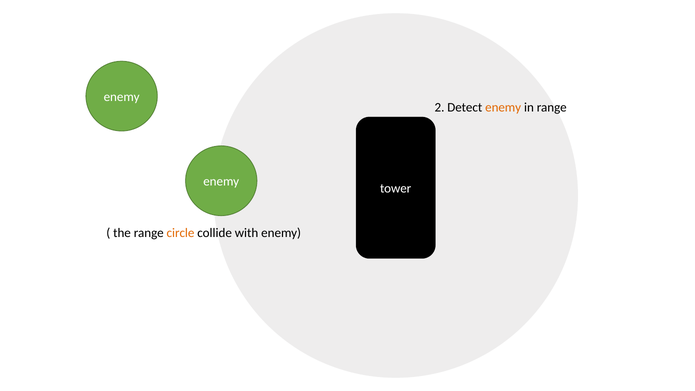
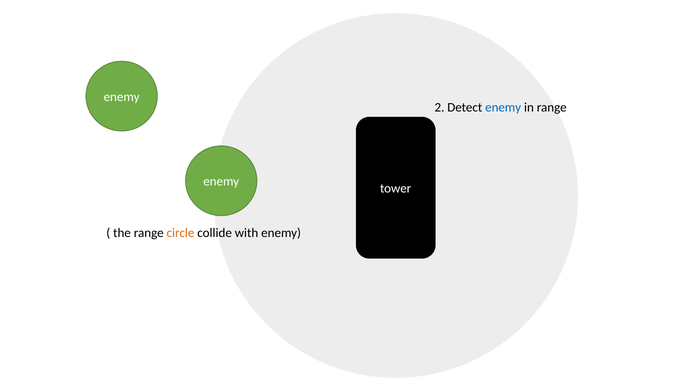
enemy at (503, 107) colour: orange -> blue
